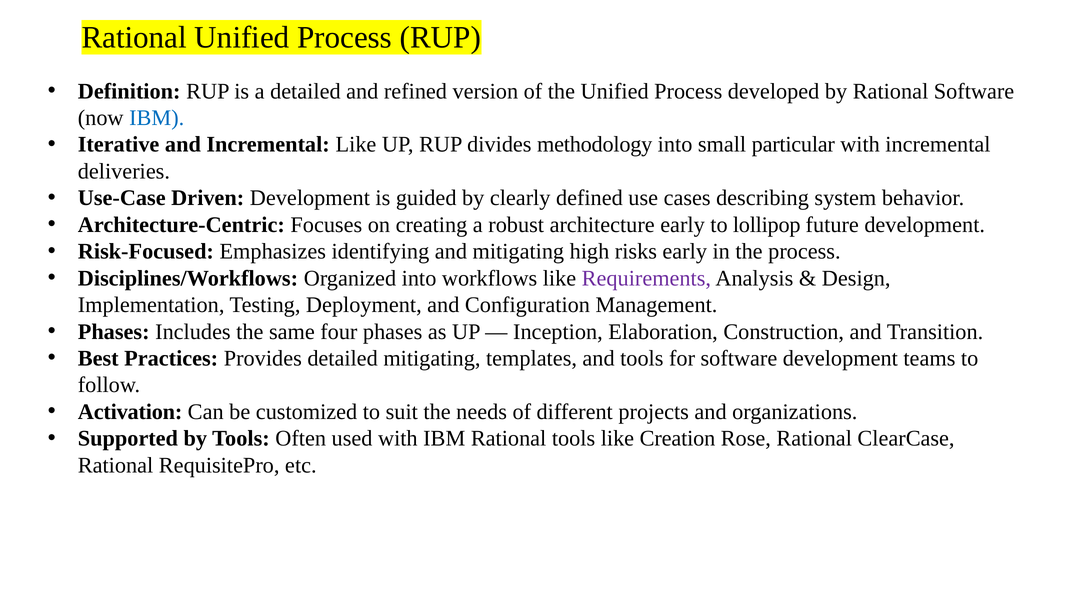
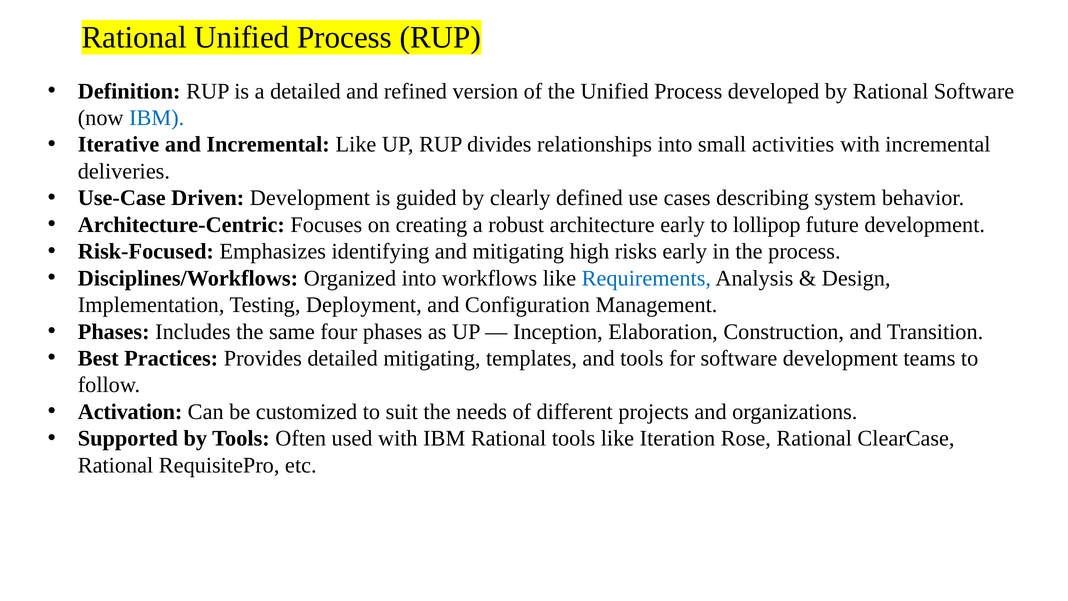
methodology: methodology -> relationships
particular: particular -> activities
Requirements colour: purple -> blue
Creation: Creation -> Iteration
